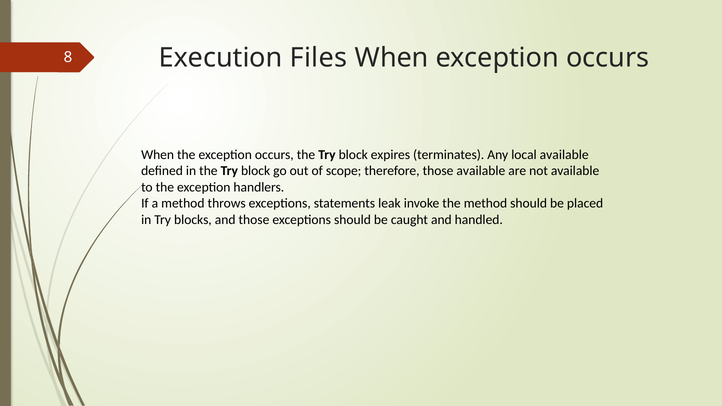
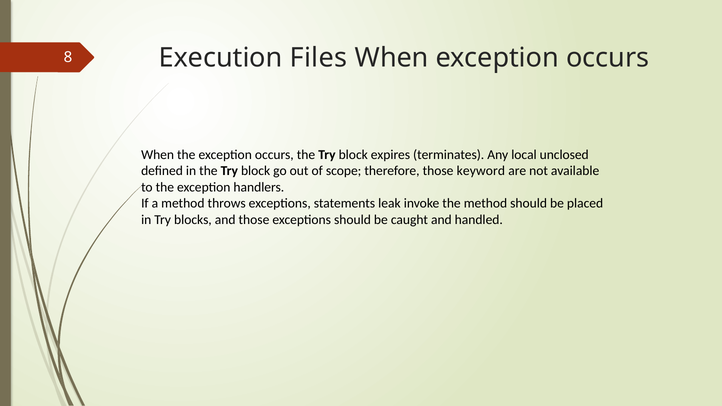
local available: available -> unclosed
those available: available -> keyword
